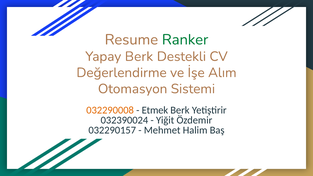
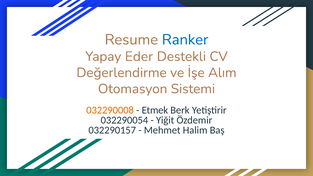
Ranker colour: green -> blue
Yapay Berk: Berk -> Eder
032390024: 032390024 -> 032290054
